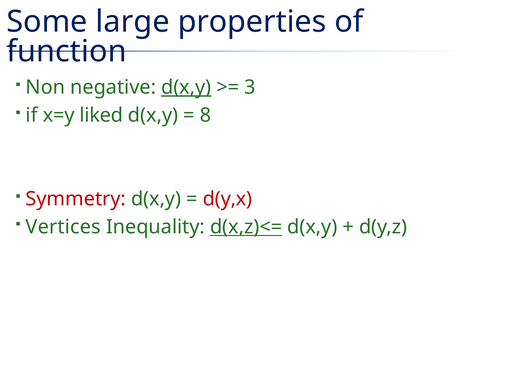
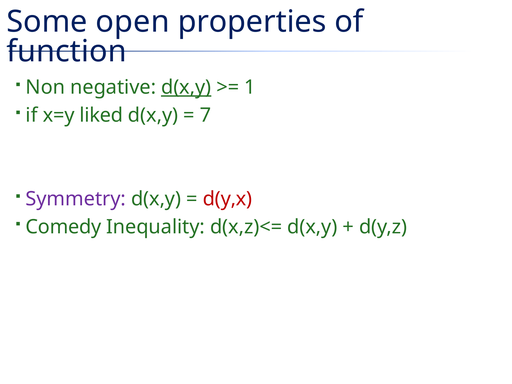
large: large -> open
3: 3 -> 1
8: 8 -> 7
Symmetry colour: red -> purple
Vertices: Vertices -> Comedy
d(x,z)<= underline: present -> none
